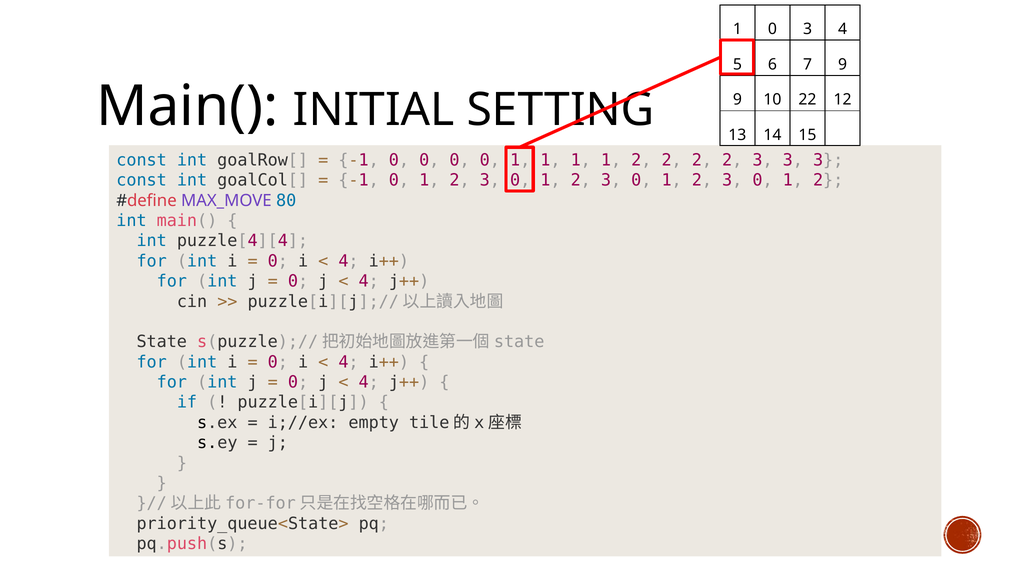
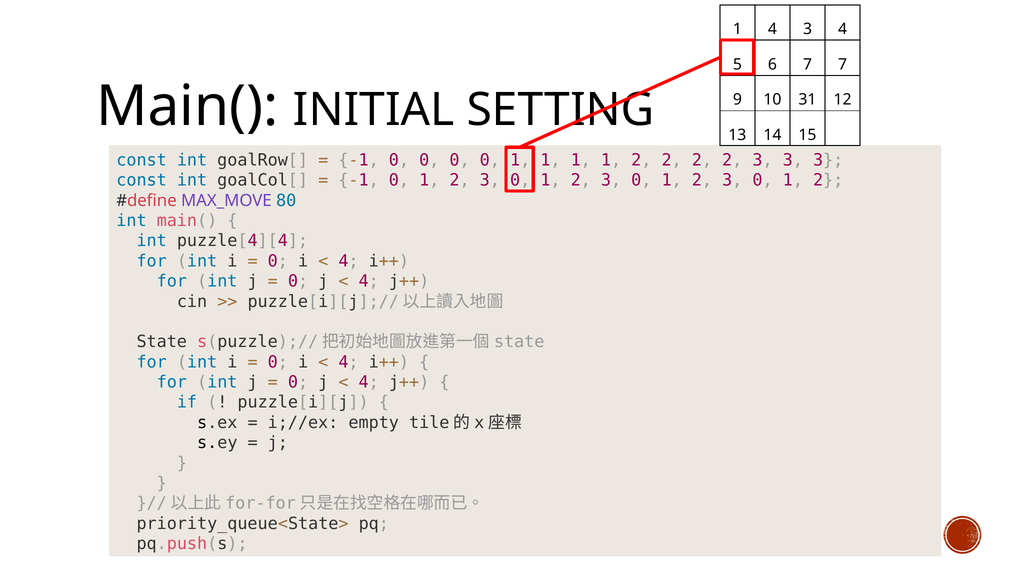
0 at (772, 29): 0 -> 4
7 9: 9 -> 7
22: 22 -> 31
